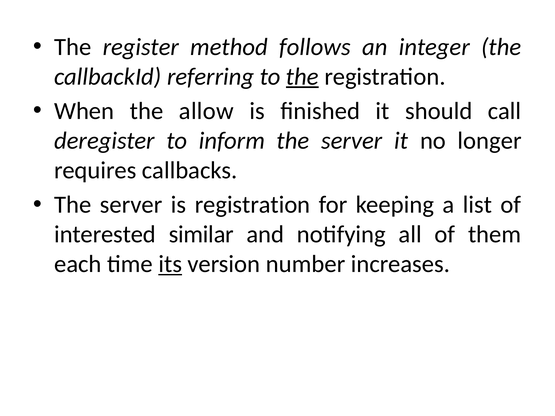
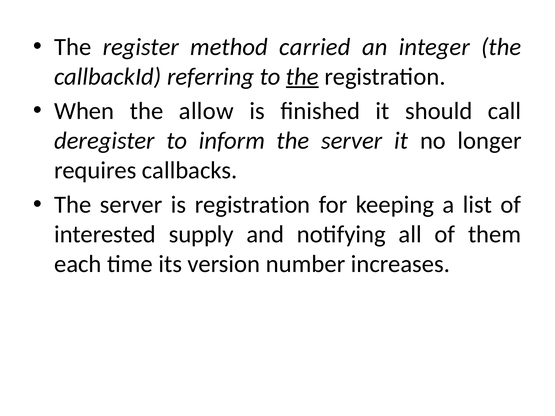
follows: follows -> carried
similar: similar -> supply
its underline: present -> none
